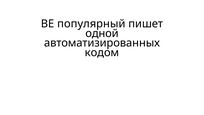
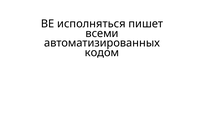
популярный: популярный -> исполняться
одной: одной -> всеми
